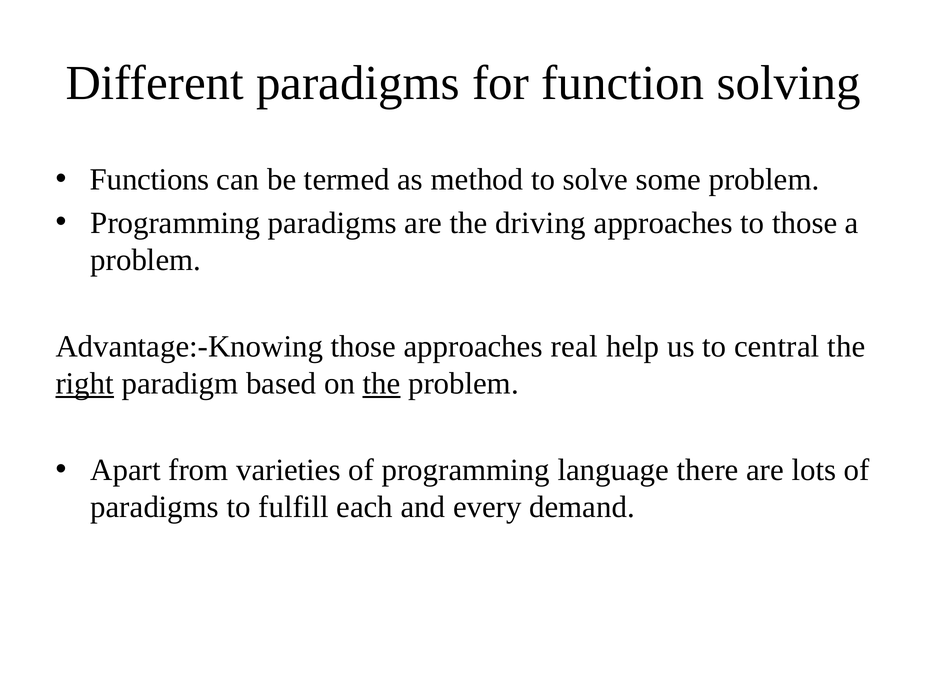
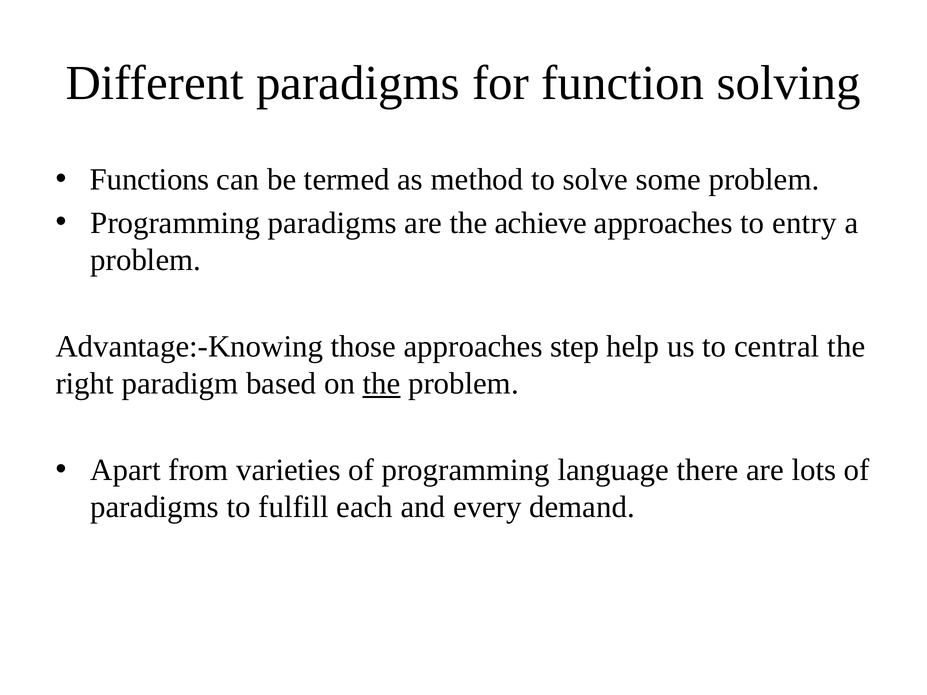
driving: driving -> achieve
to those: those -> entry
real: real -> step
right underline: present -> none
